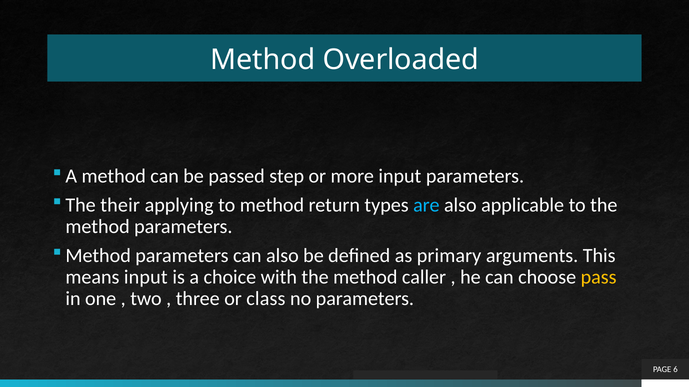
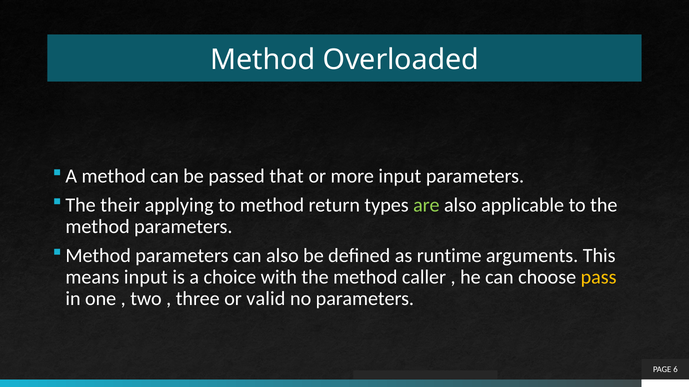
step: step -> that
are colour: light blue -> light green
primary: primary -> runtime
class: class -> valid
